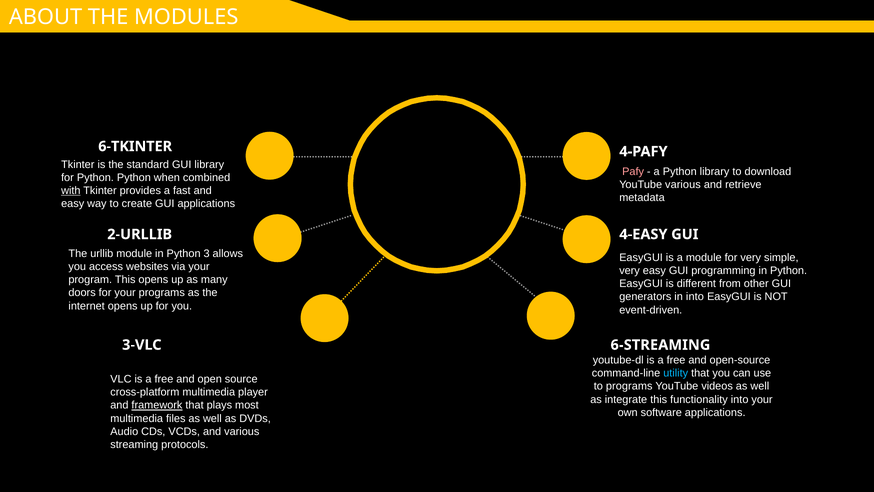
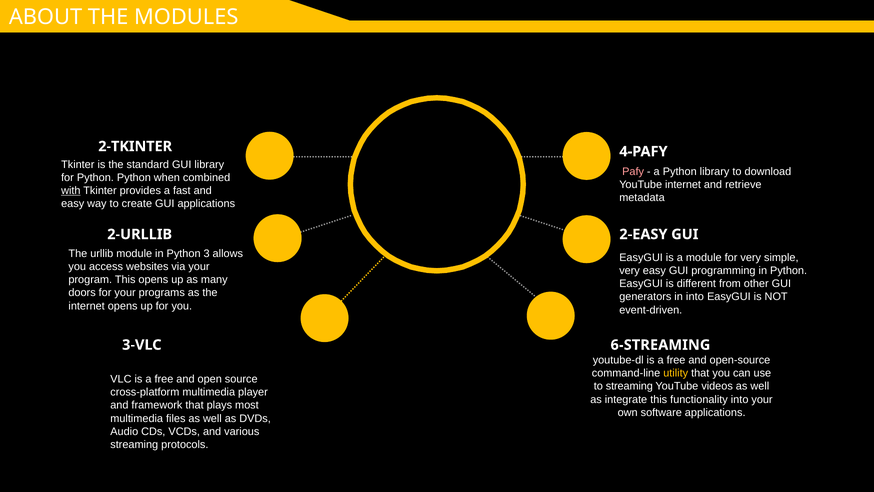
6-TKINTER: 6-TKINTER -> 2-TKINTER
YouTube various: various -> internet
4-EASY: 4-EASY -> 2-EASY
utility colour: light blue -> yellow
to programs: programs -> streaming
framework underline: present -> none
